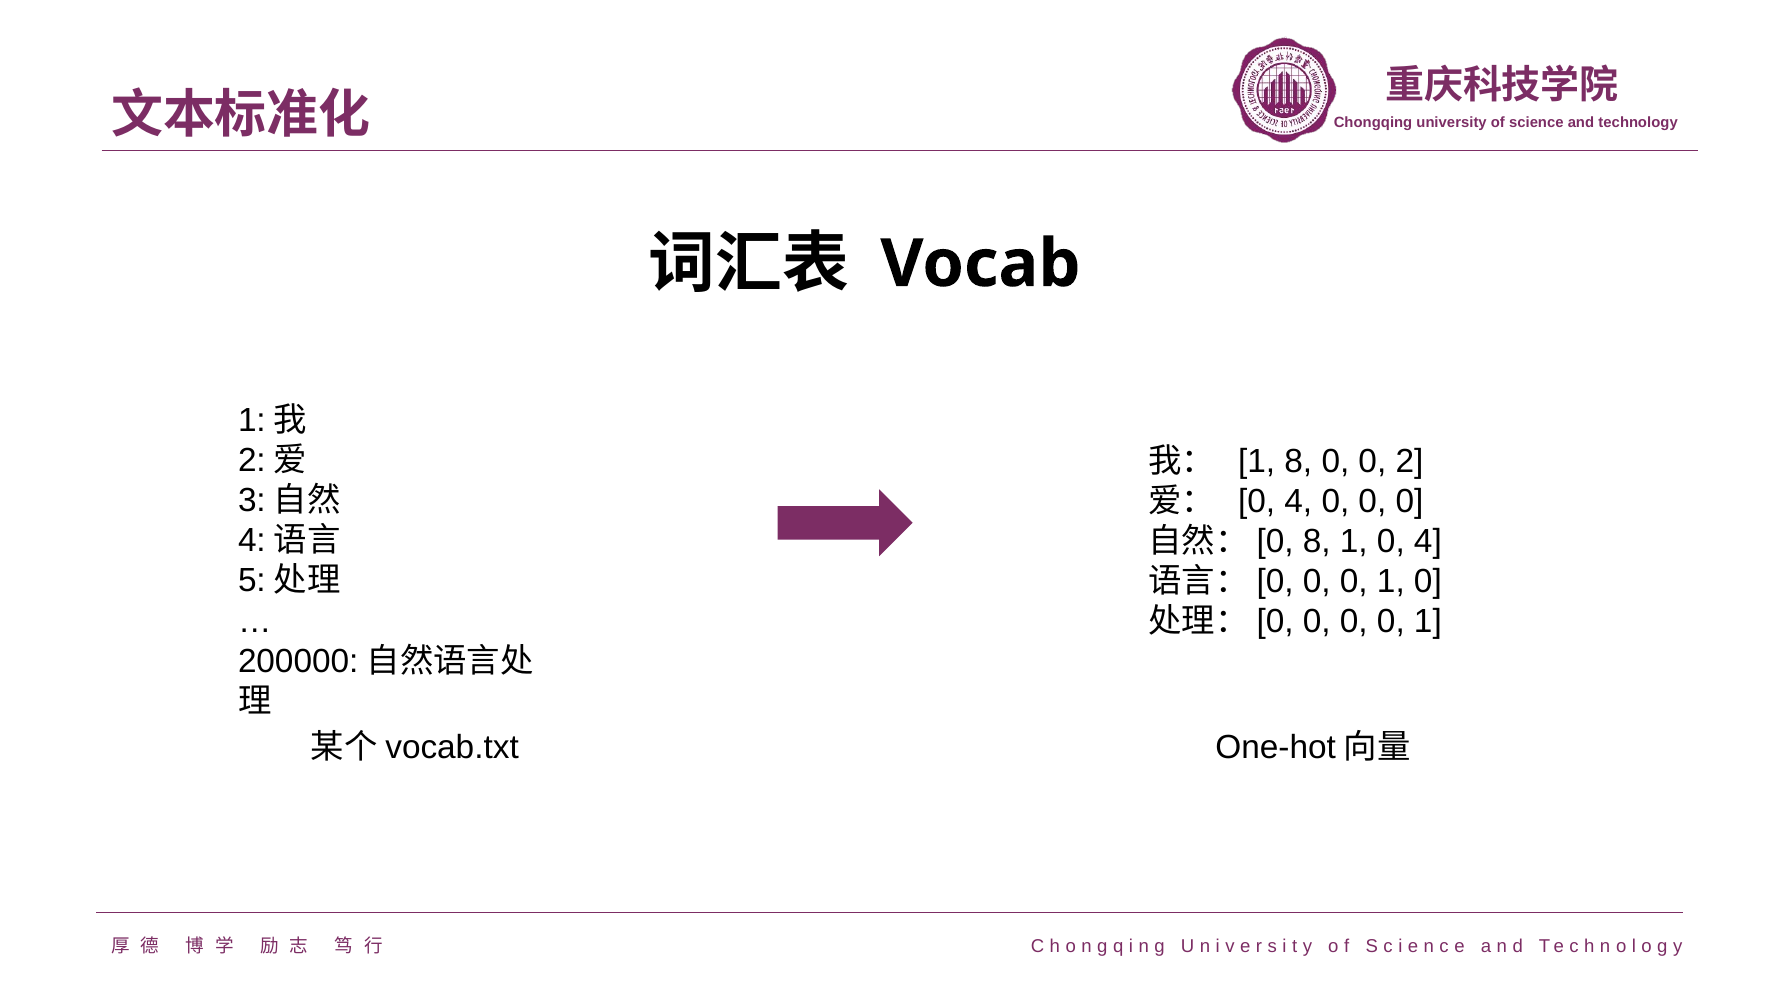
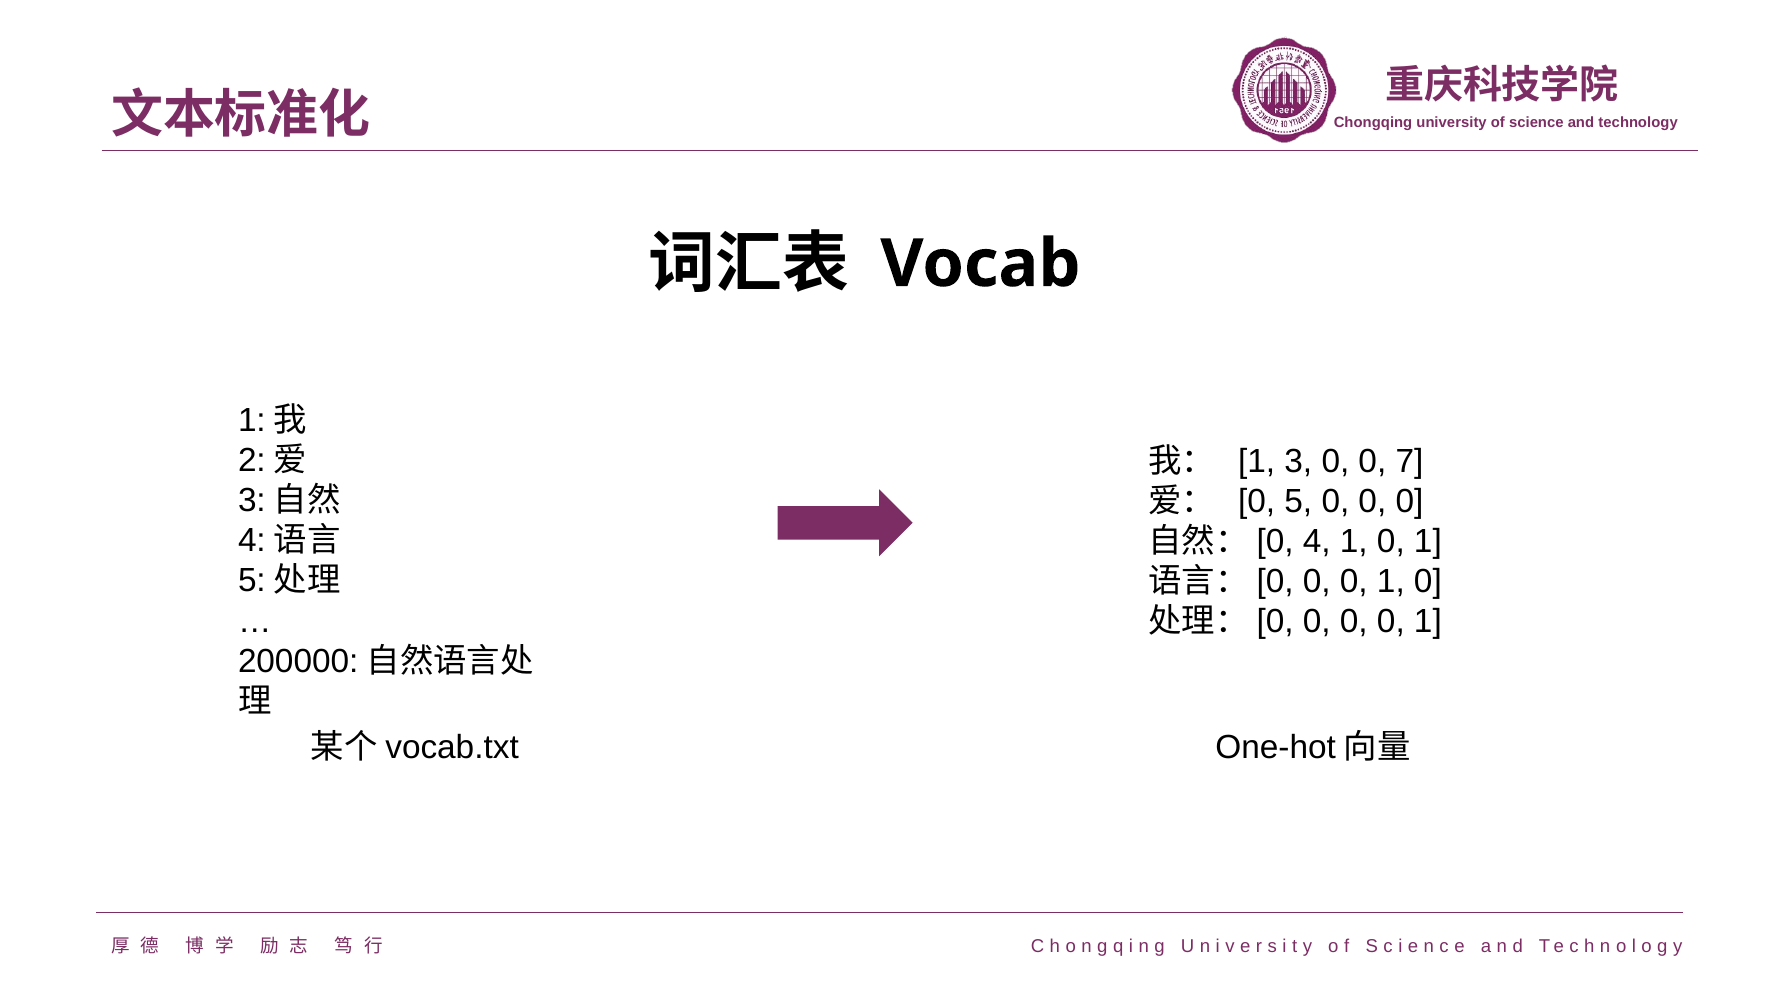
1 8: 8 -> 3
2: 2 -> 7
4 at (1298, 501): 4 -> 5
8 at (1317, 541): 8 -> 4
1 0 4: 4 -> 1
